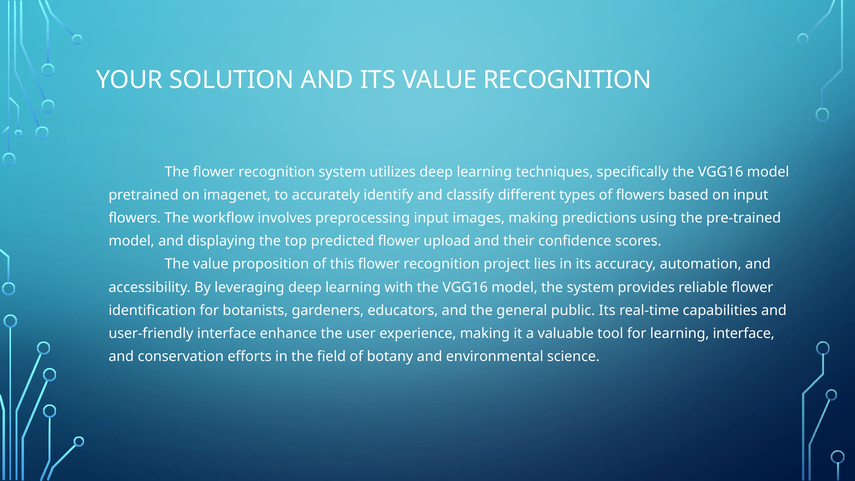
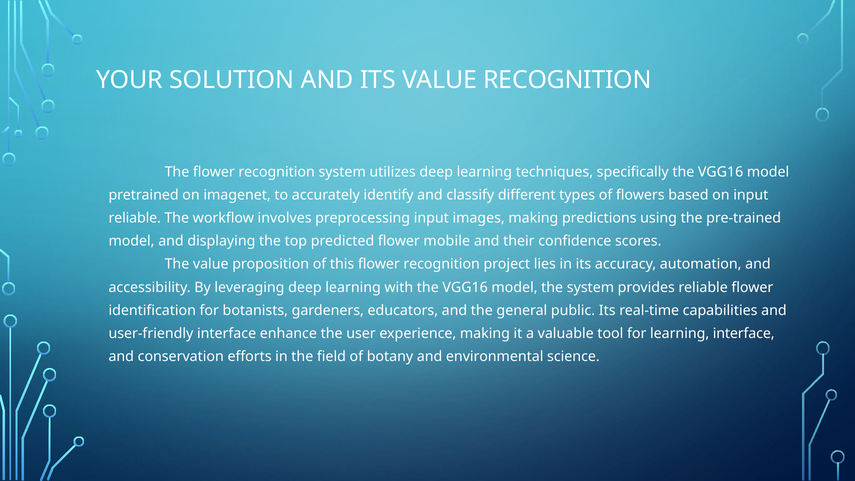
flowers at (135, 218): flowers -> reliable
upload: upload -> mobile
